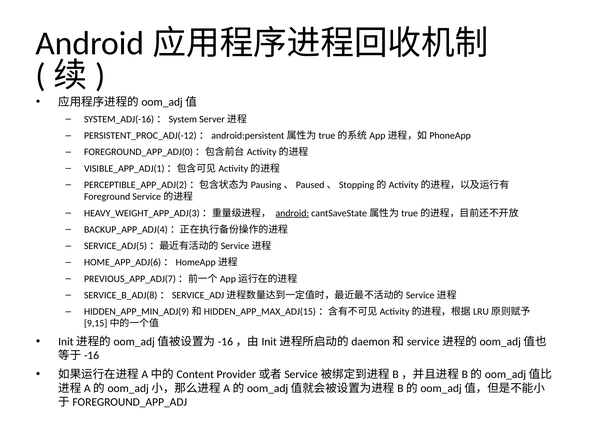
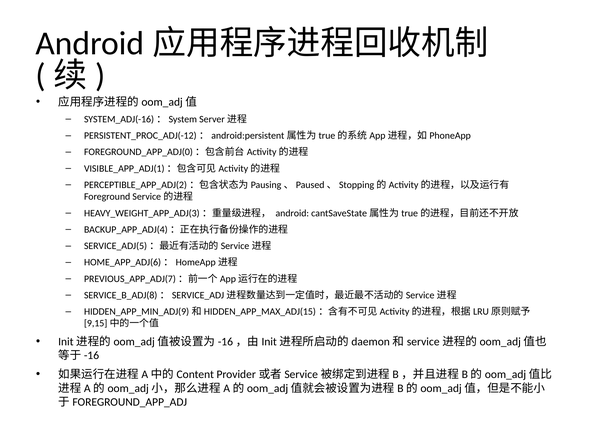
android underline: present -> none
